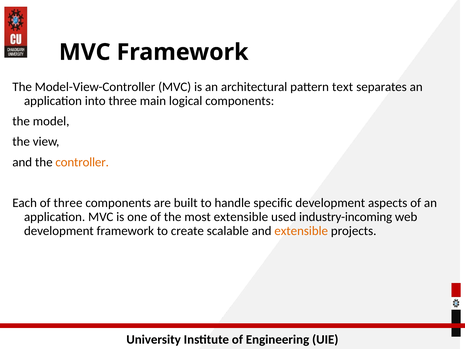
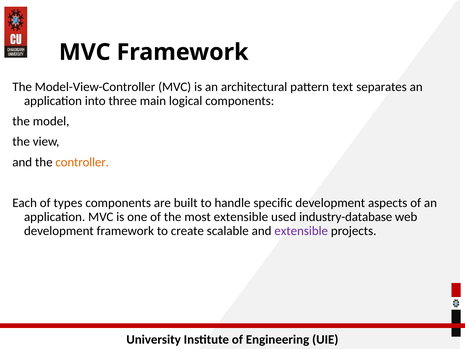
of three: three -> types
industry-incoming: industry-incoming -> industry-database
extensible at (301, 231) colour: orange -> purple
